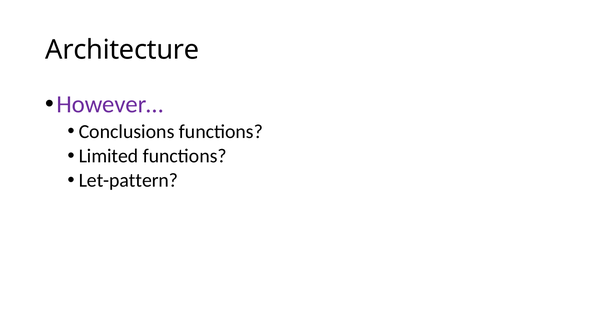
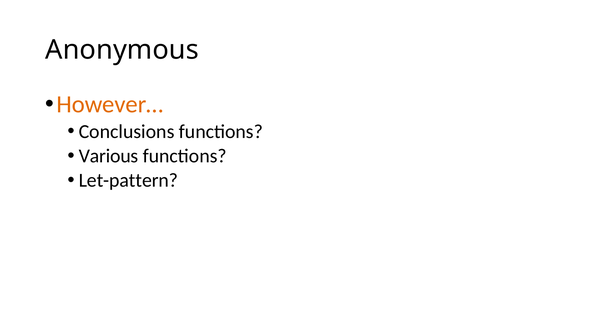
Architecture: Architecture -> Anonymous
However… colour: purple -> orange
Limited: Limited -> Various
